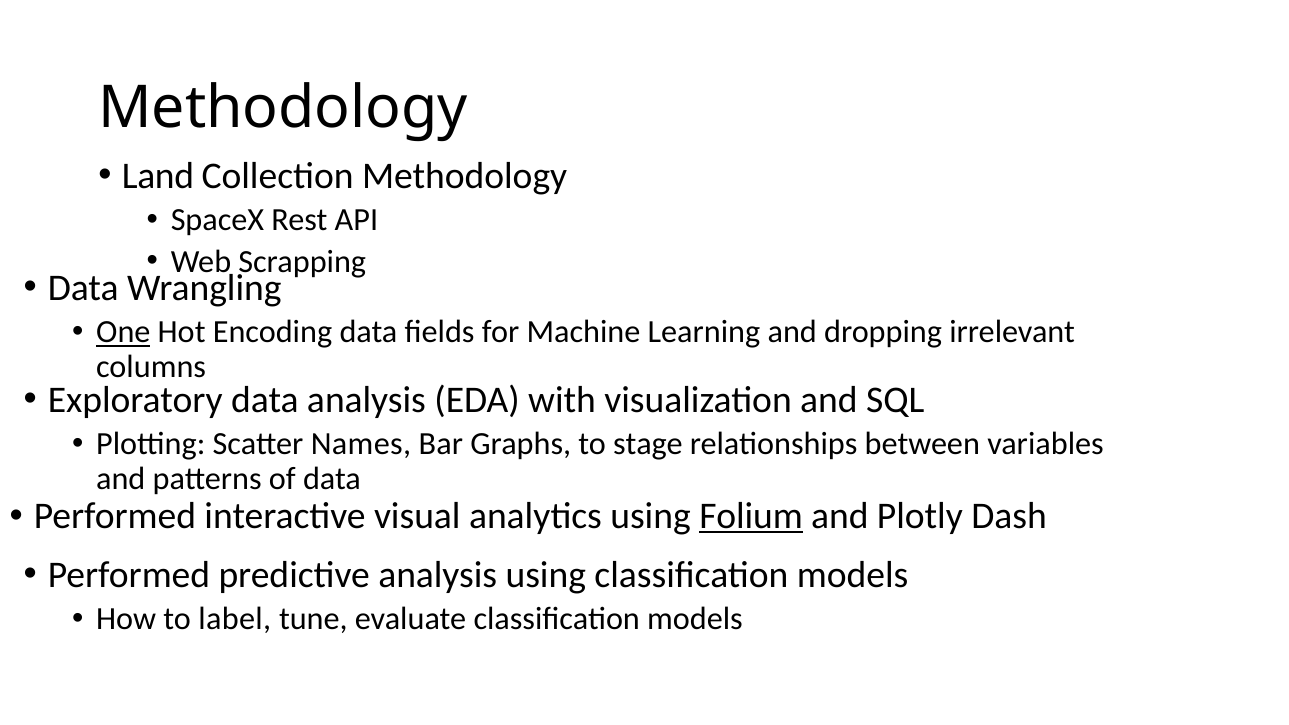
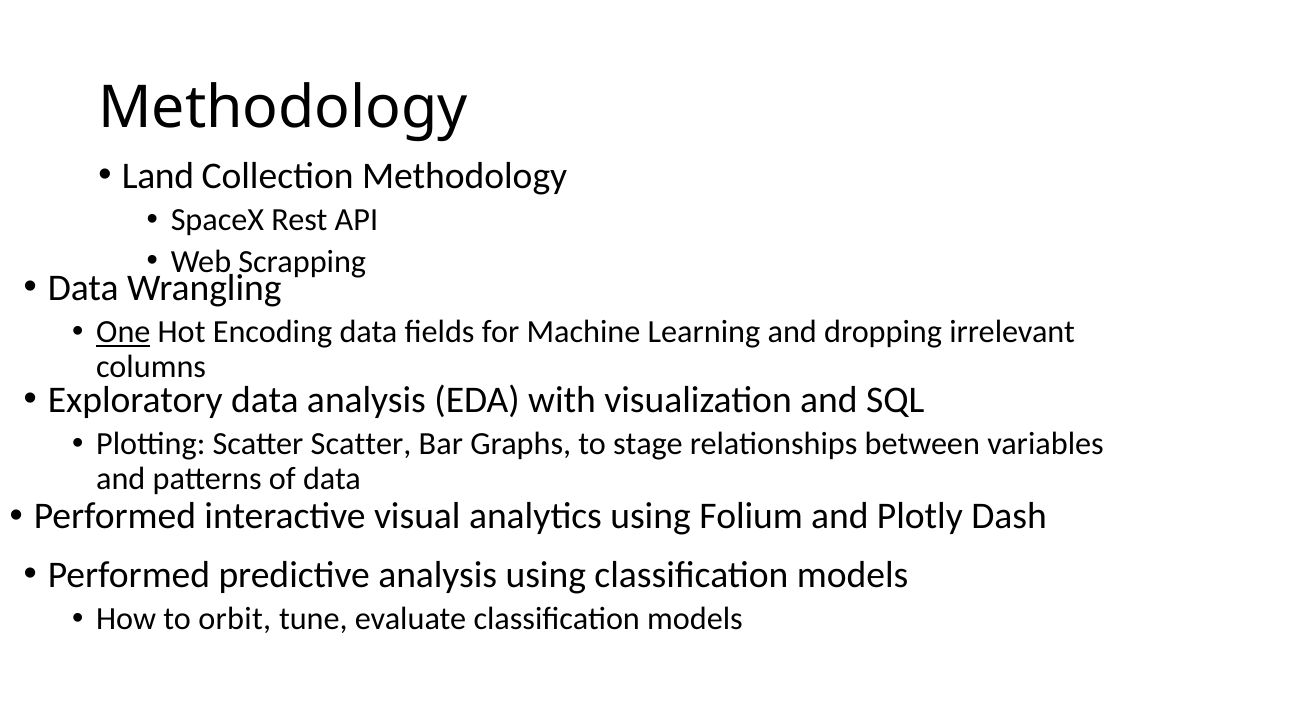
Scatter Names: Names -> Scatter
Folium underline: present -> none
label: label -> orbit
